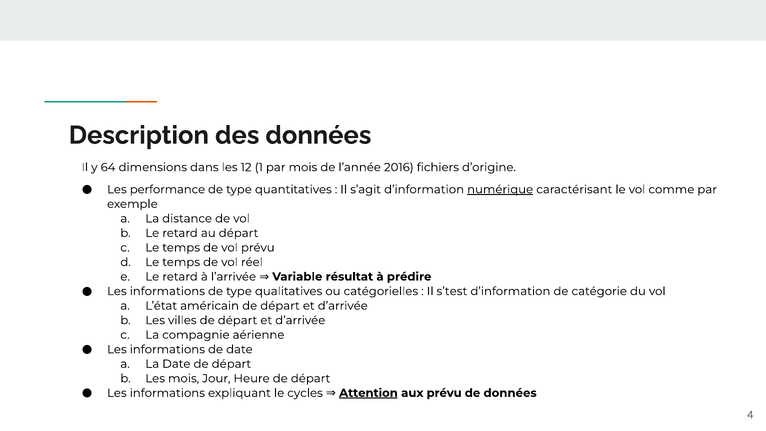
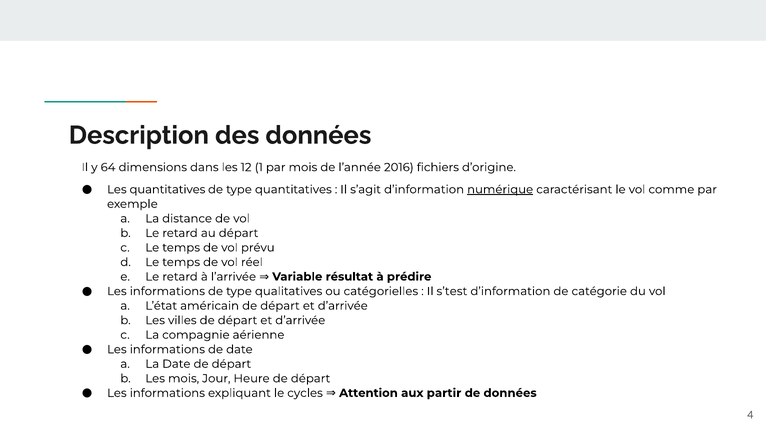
performance at (167, 189): performance -> quantitatives
Attention underline: present -> none
aux prévu: prévu -> partir
